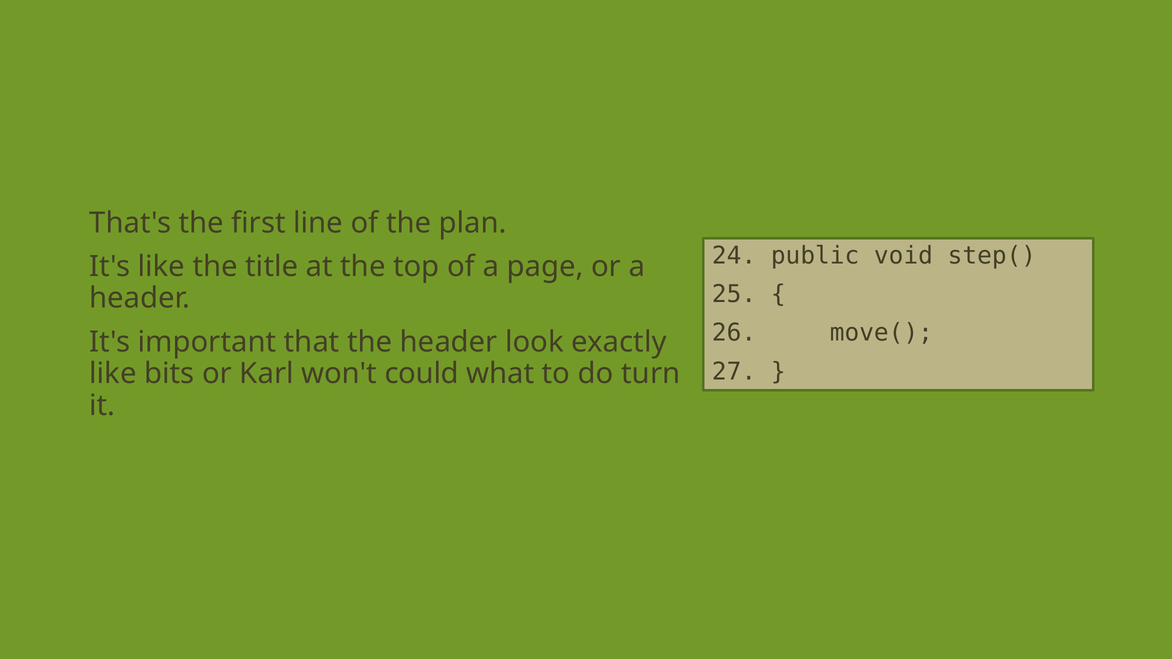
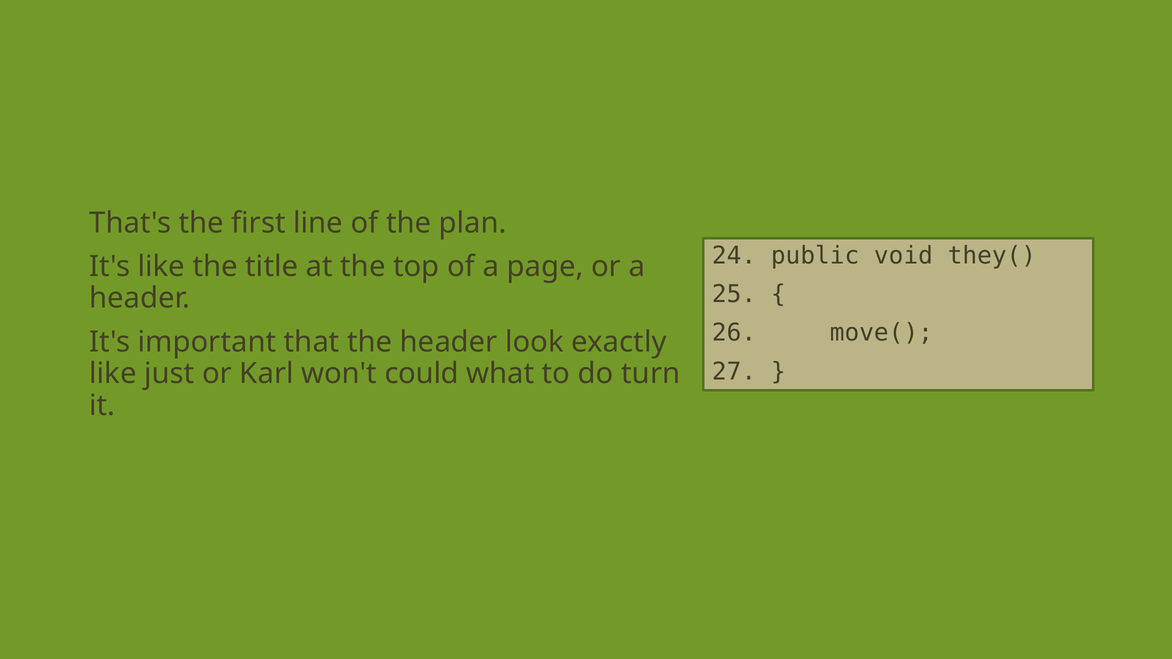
step(: step( -> they(
bits: bits -> just
